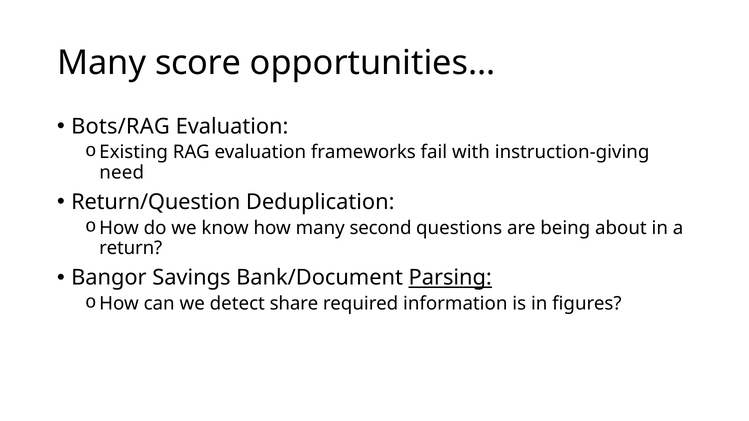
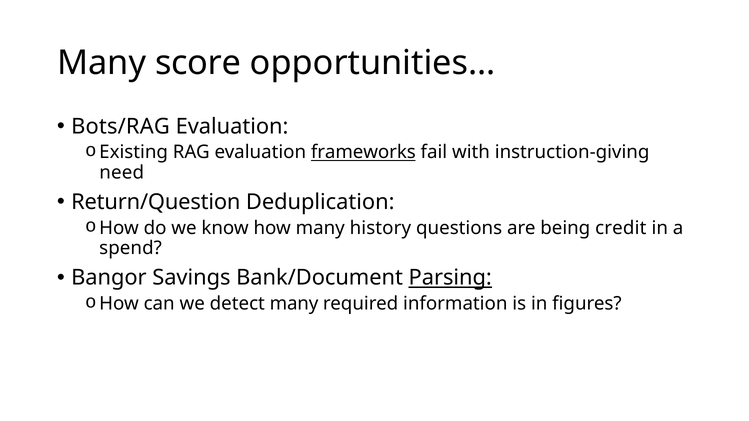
frameworks underline: none -> present
second: second -> history
about: about -> credit
return: return -> spend
detect share: share -> many
